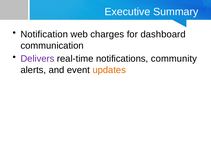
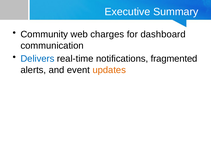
Notification: Notification -> Community
Delivers colour: purple -> blue
community: community -> fragmented
